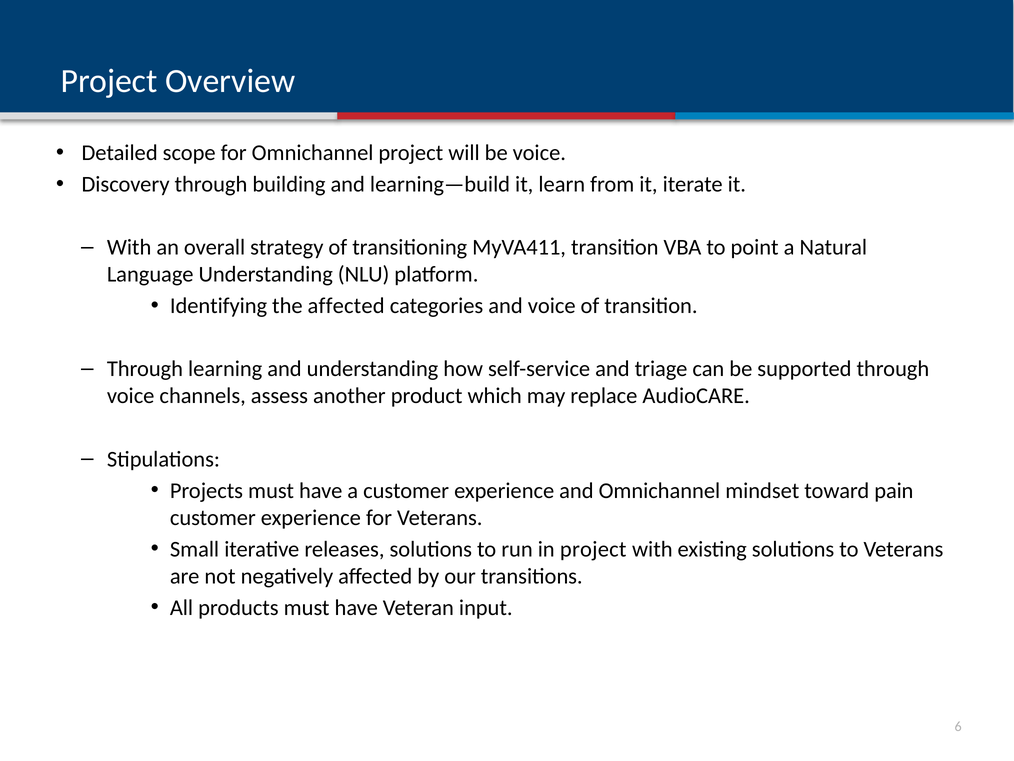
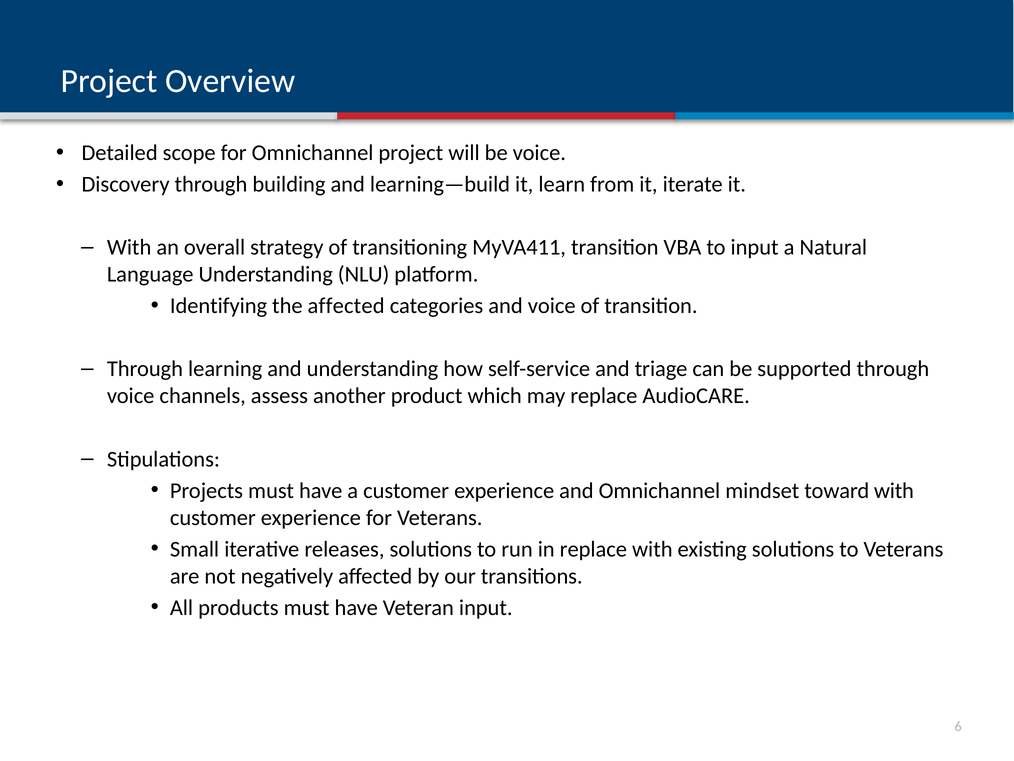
to point: point -> input
toward pain: pain -> with
in project: project -> replace
